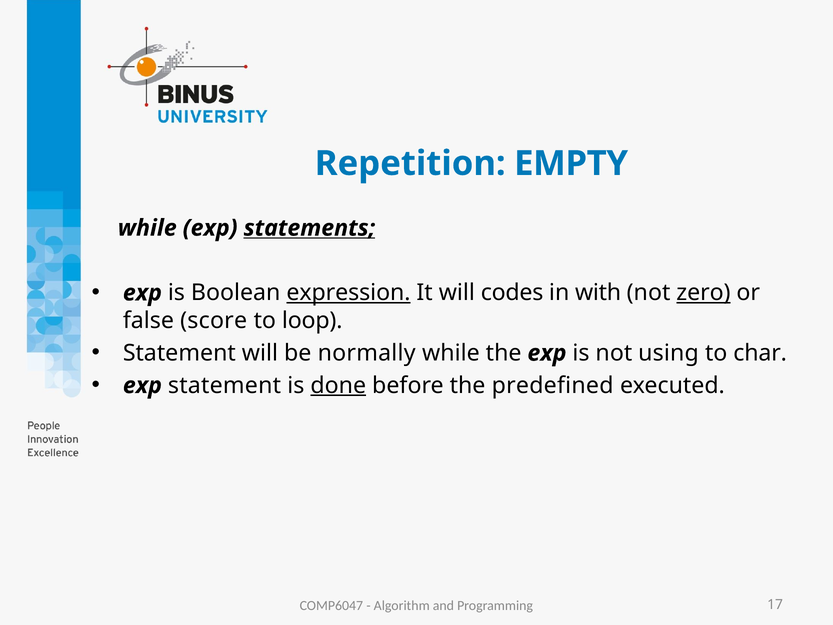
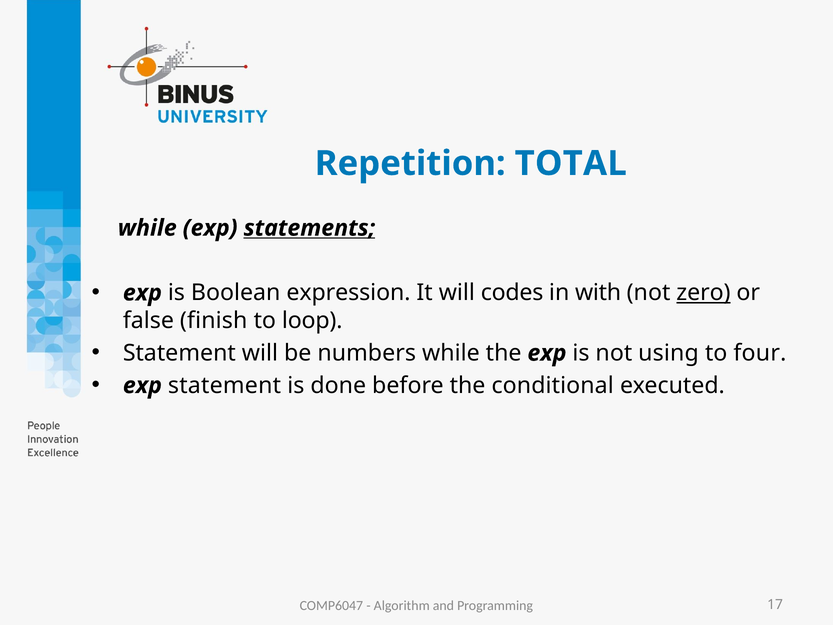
EMPTY: EMPTY -> TOTAL
expression underline: present -> none
score: score -> finish
normally: normally -> numbers
char: char -> four
done underline: present -> none
predefined: predefined -> conditional
